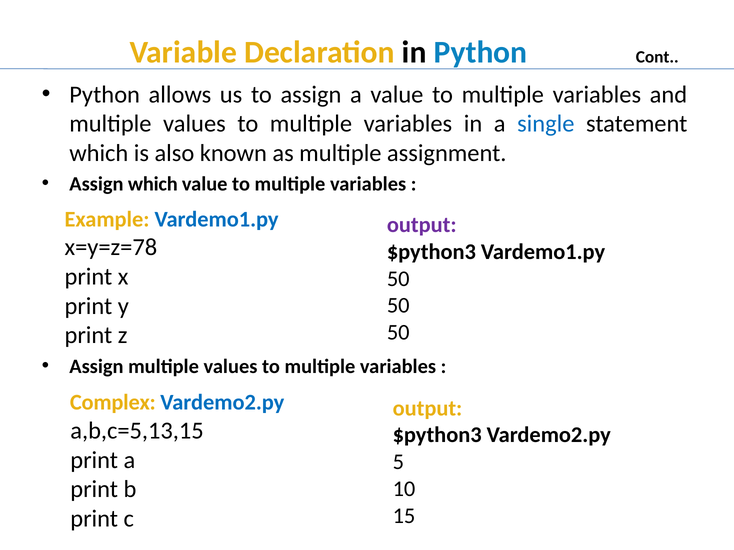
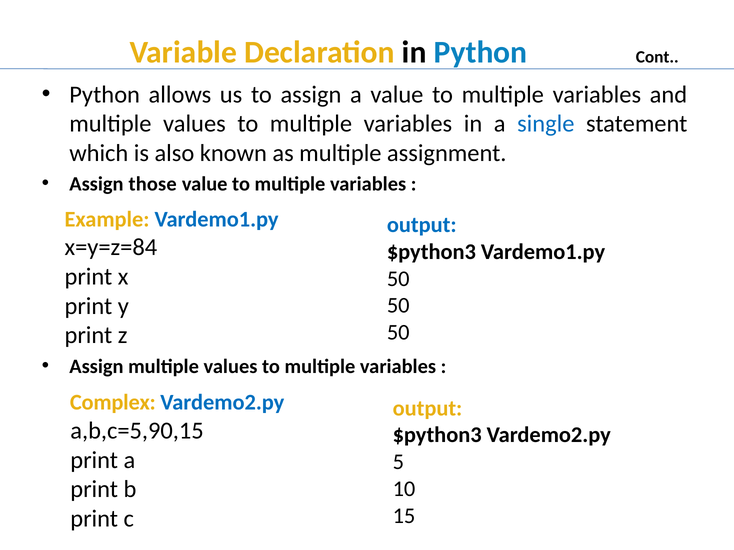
Assign which: which -> those
output at (422, 225) colour: purple -> blue
x=y=z=78: x=y=z=78 -> x=y=z=84
a,b,c=5,13,15: a,b,c=5,13,15 -> a,b,c=5,90,15
